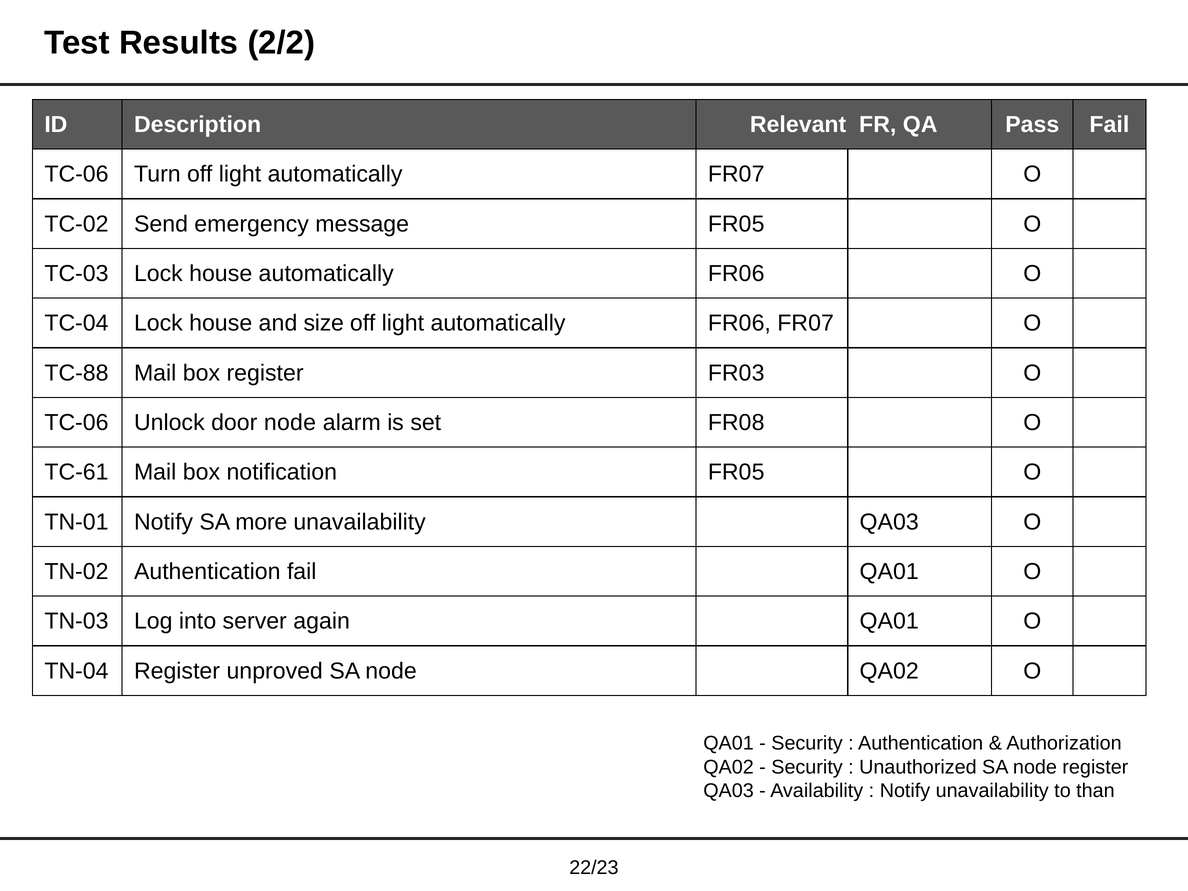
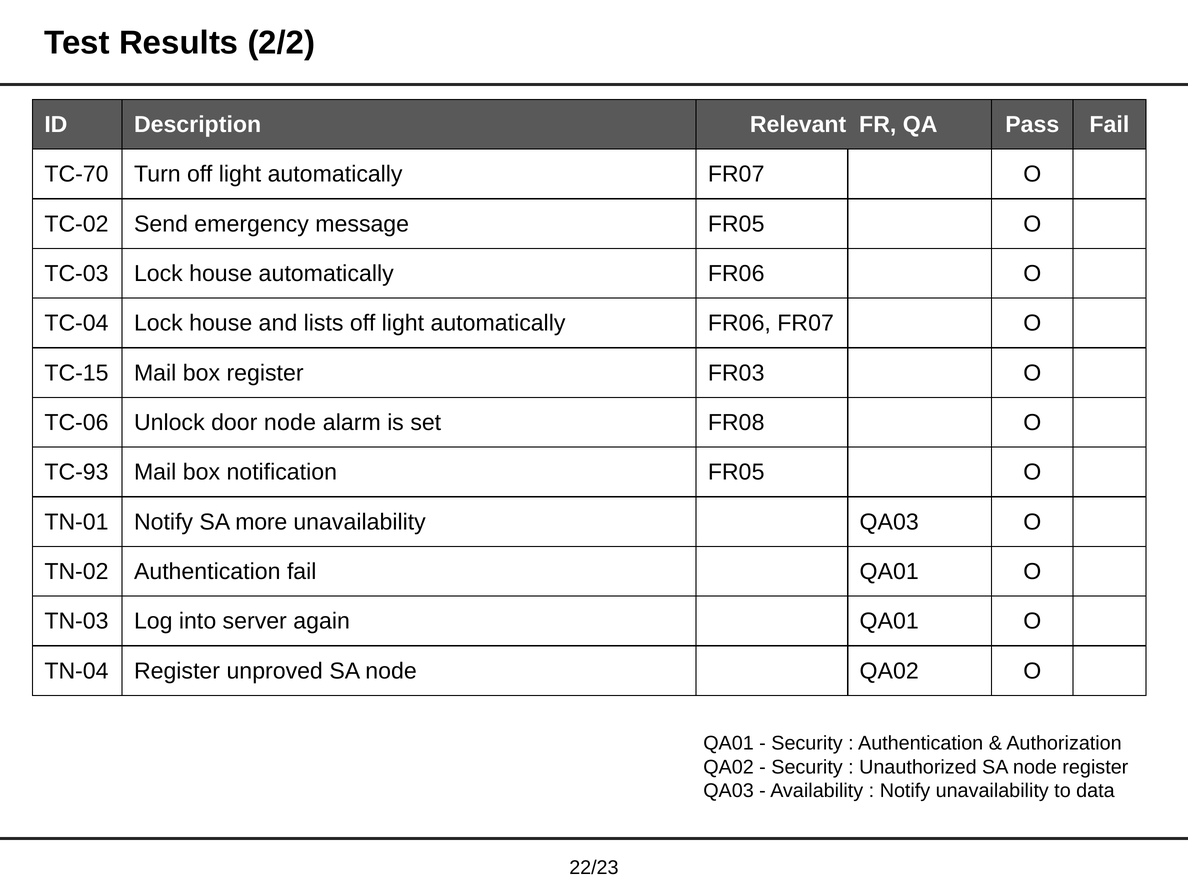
TC-06 at (76, 174): TC-06 -> TC-70
size: size -> lists
TC-88: TC-88 -> TC-15
TC-61: TC-61 -> TC-93
than: than -> data
